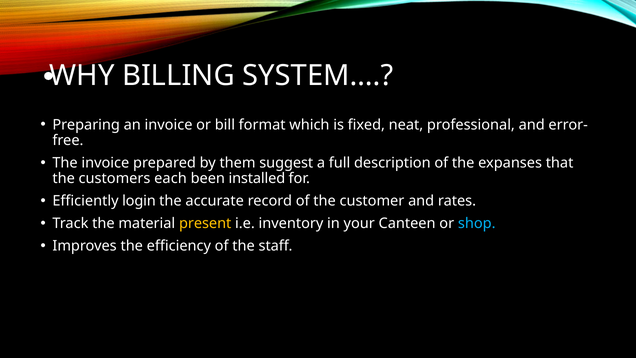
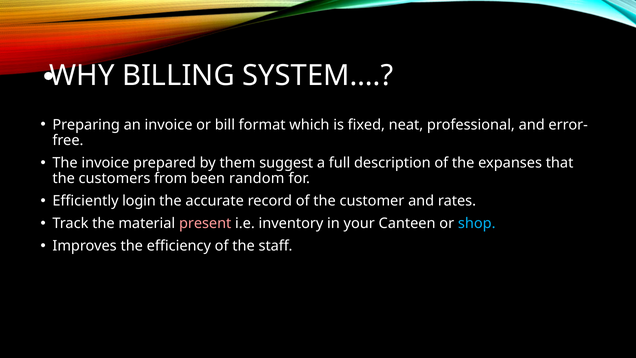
each: each -> from
installed: installed -> random
present colour: yellow -> pink
